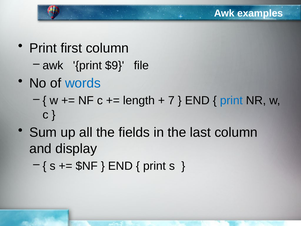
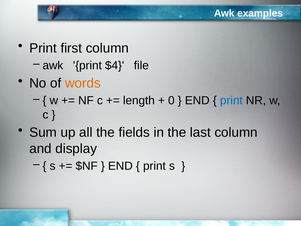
$9: $9 -> $4
words colour: blue -> orange
7: 7 -> 0
